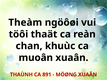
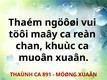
Theàm: Theàm -> Thaém
thaät: thaät -> maây
